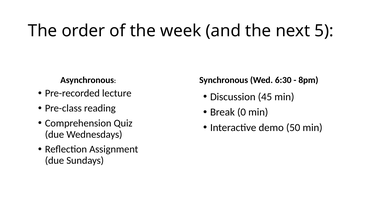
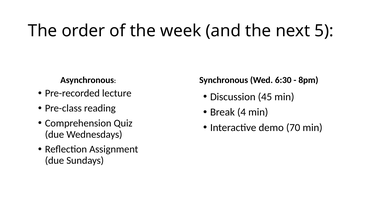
0: 0 -> 4
50: 50 -> 70
